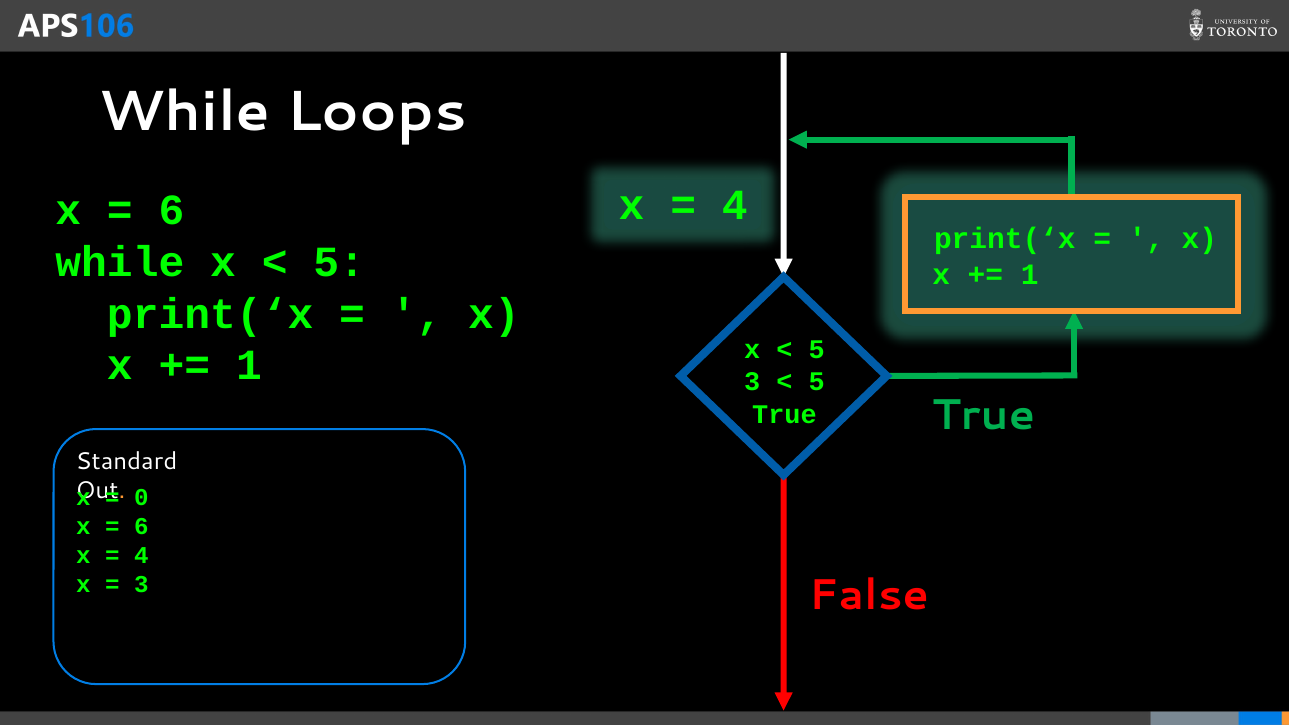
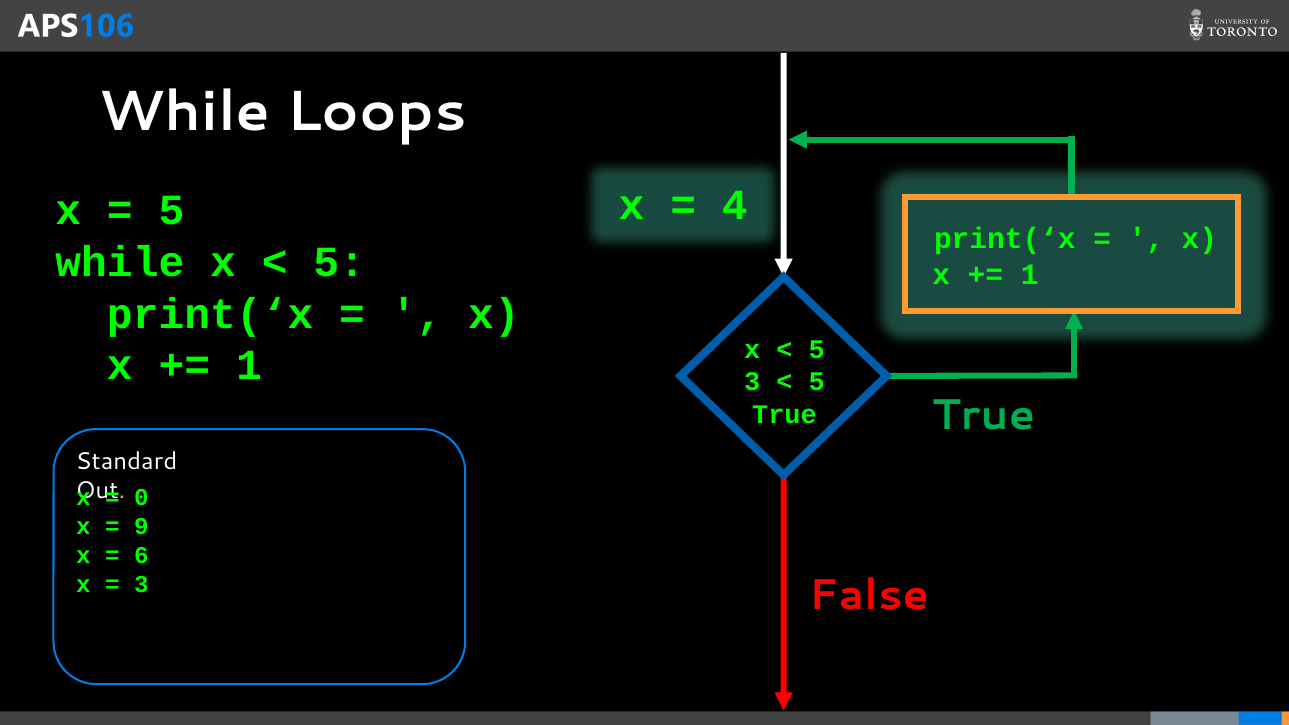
6 at (171, 211): 6 -> 5
6 at (141, 526): 6 -> 9
4 at (141, 555): 4 -> 6
